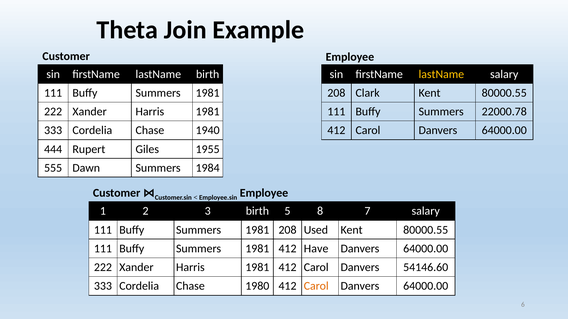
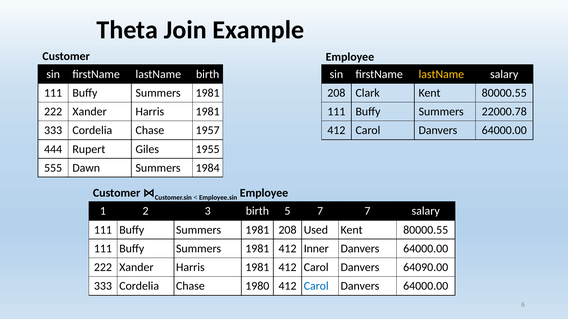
1940: 1940 -> 1957
5 8: 8 -> 7
Have: Have -> Inner
54146.60: 54146.60 -> 64090.00
Carol at (316, 286) colour: orange -> blue
